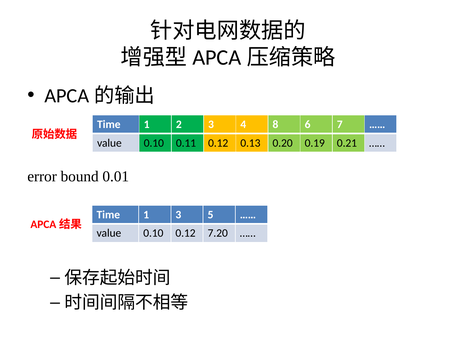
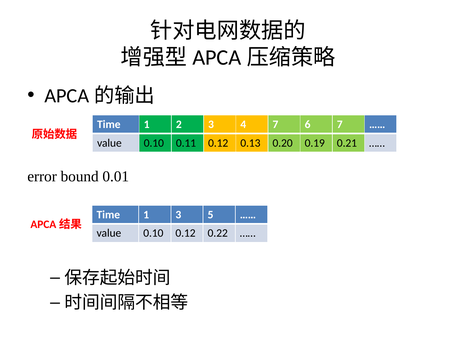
4 8: 8 -> 7
7.20: 7.20 -> 0.22
